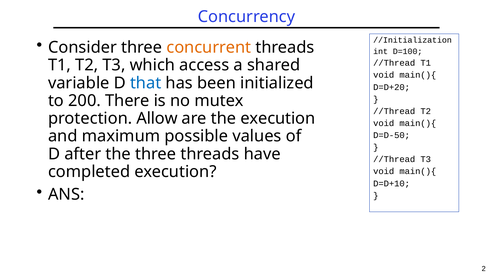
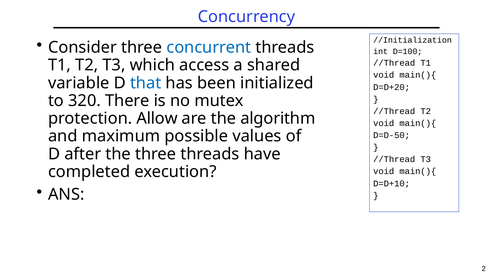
concurrent colour: orange -> blue
200: 200 -> 320
the execution: execution -> algorithm
